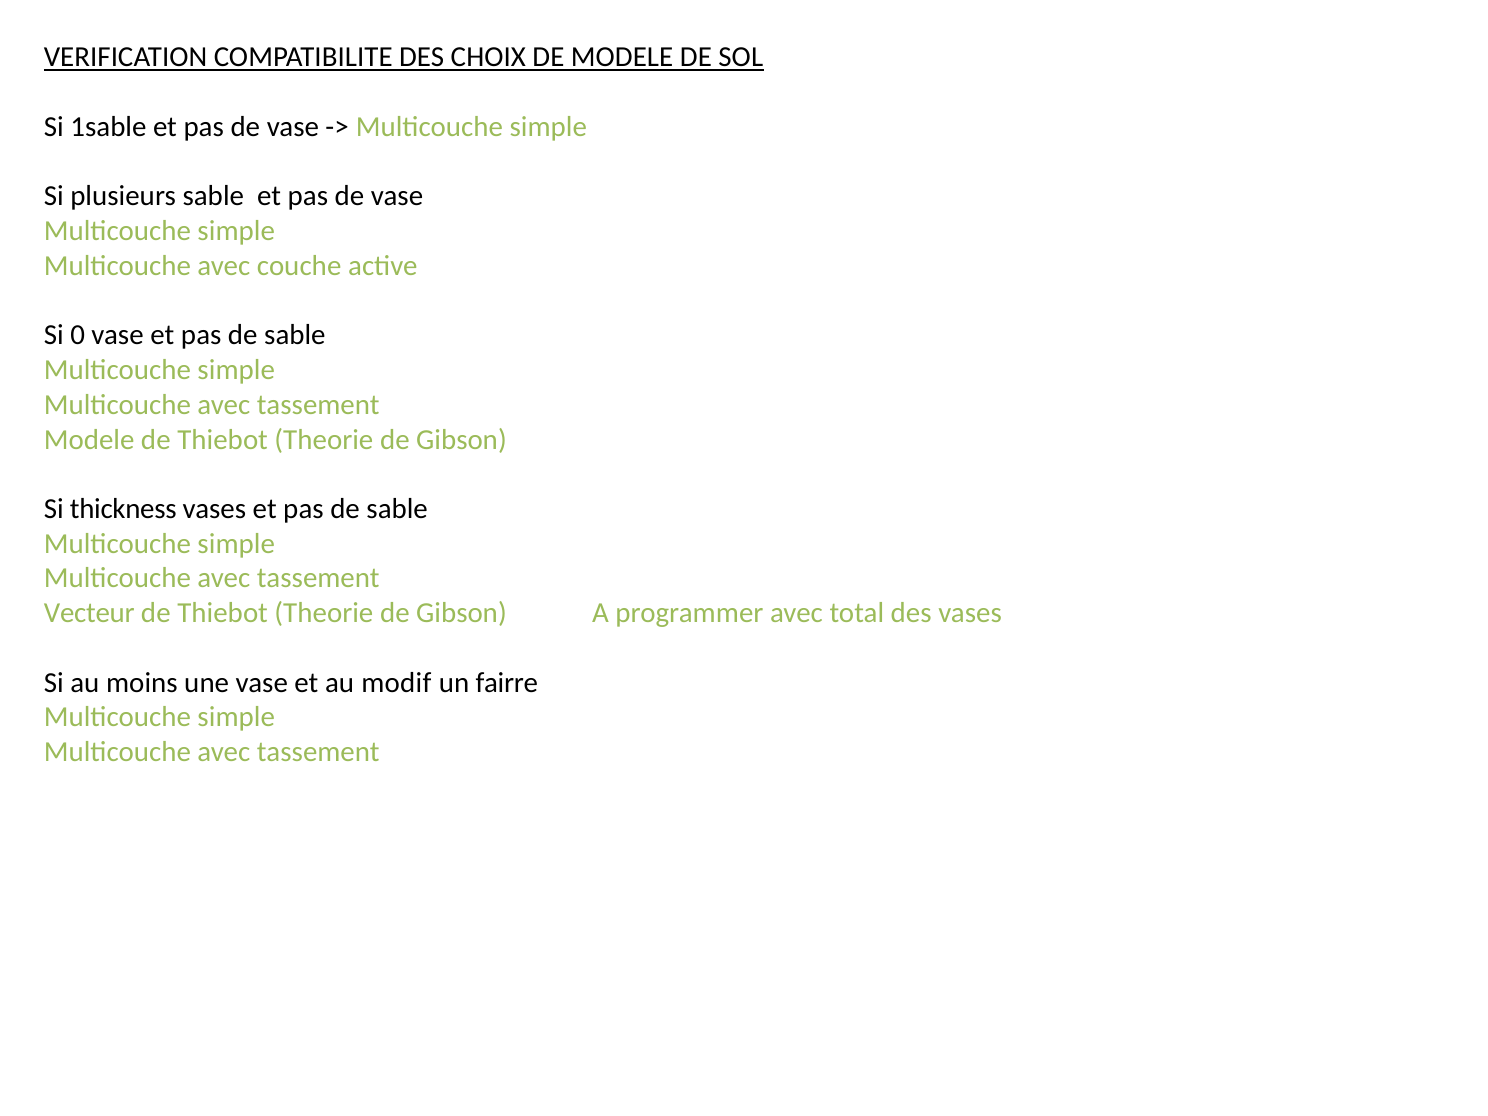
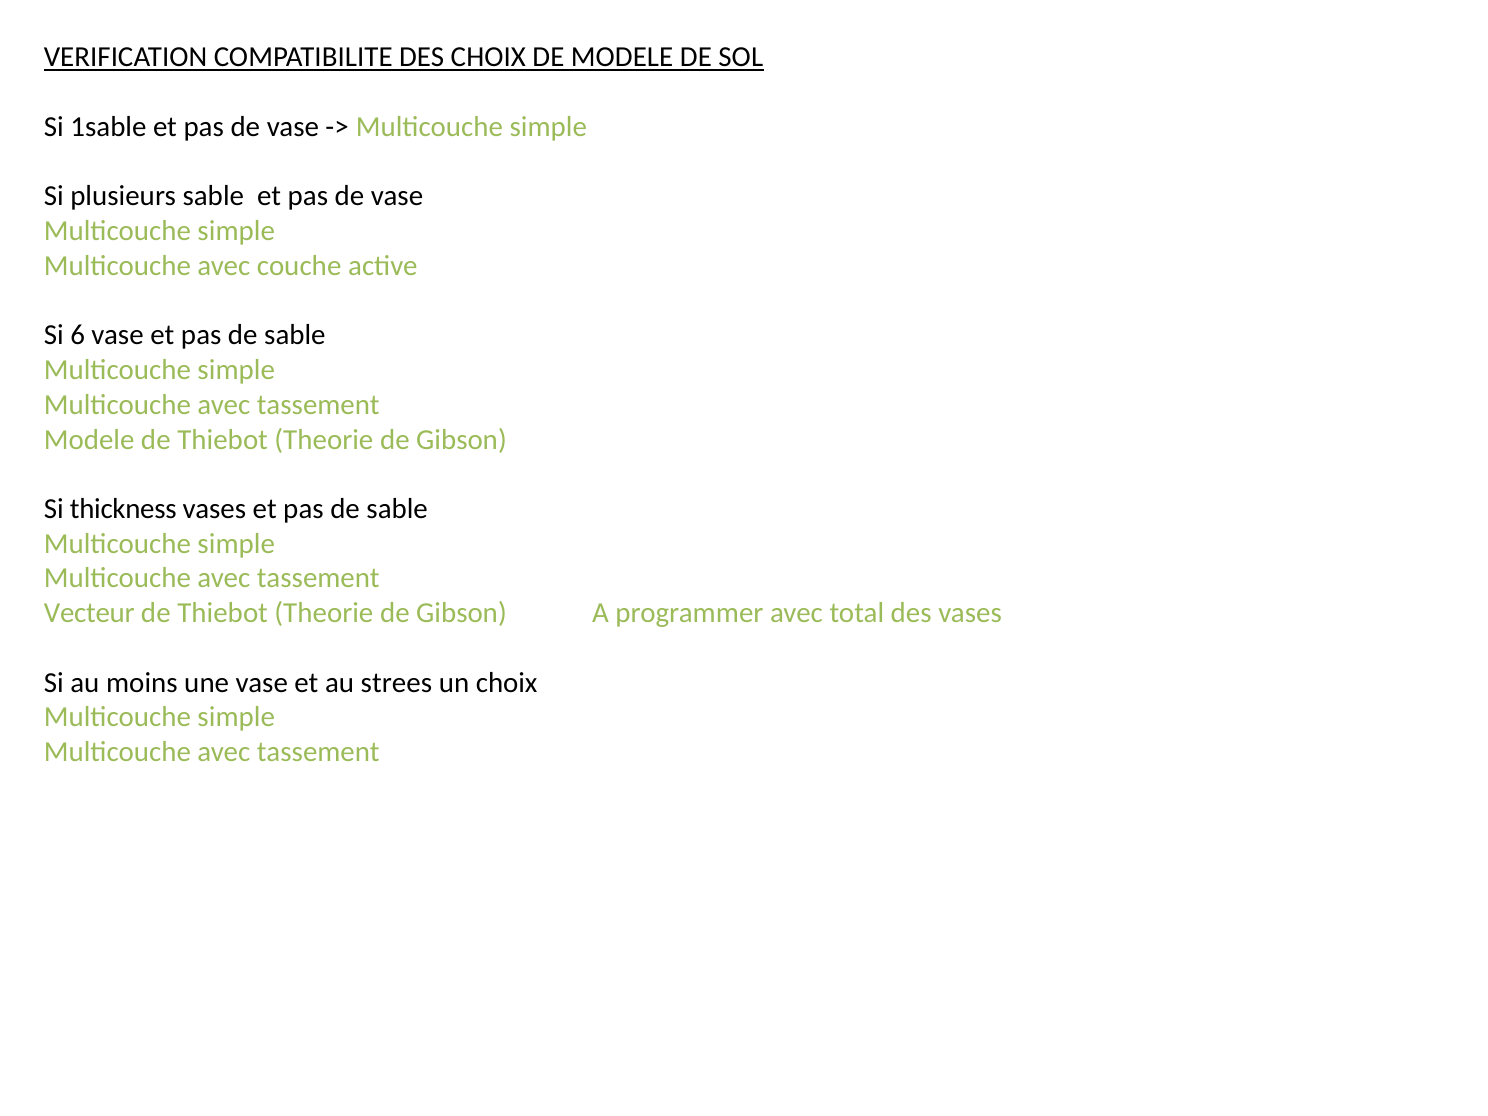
0: 0 -> 6
modif: modif -> strees
un fairre: fairre -> choix
